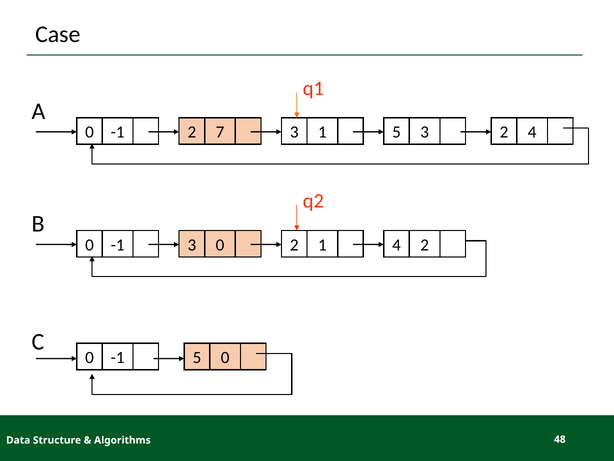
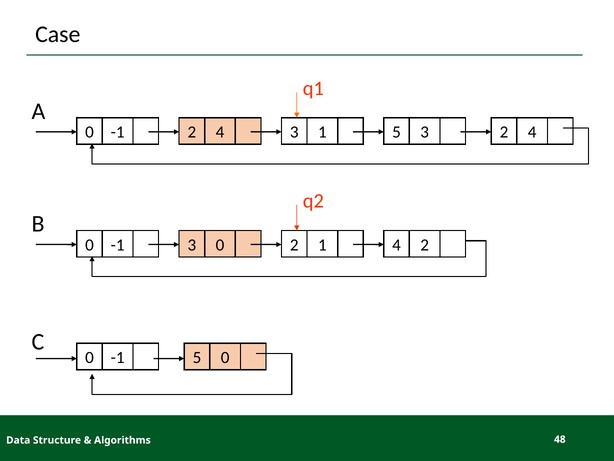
0 7: 7 -> 4
